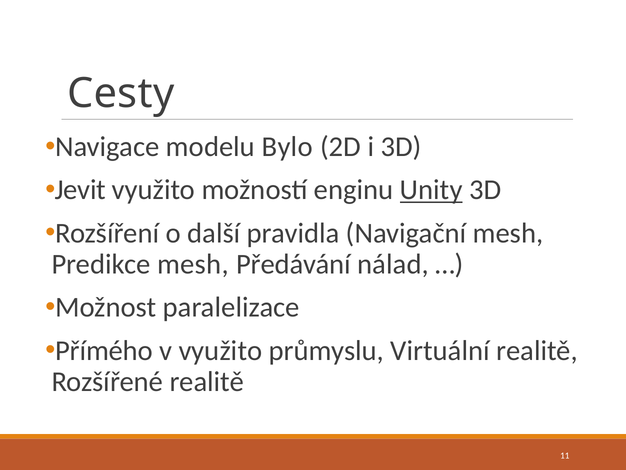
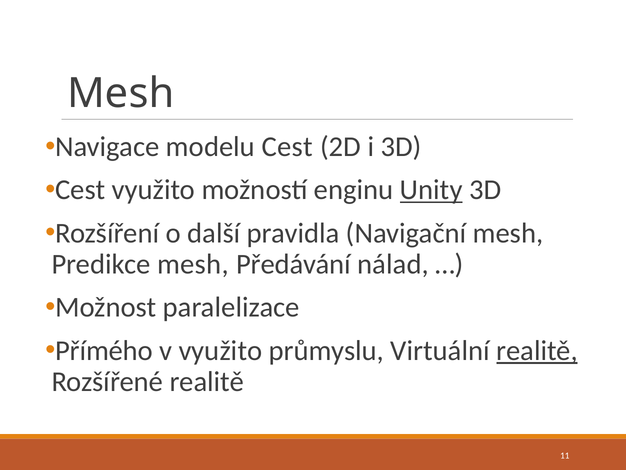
Cesty at (121, 94): Cesty -> Mesh
modelu Bylo: Bylo -> Cest
Jevit at (80, 190): Jevit -> Cest
realitě at (537, 350) underline: none -> present
